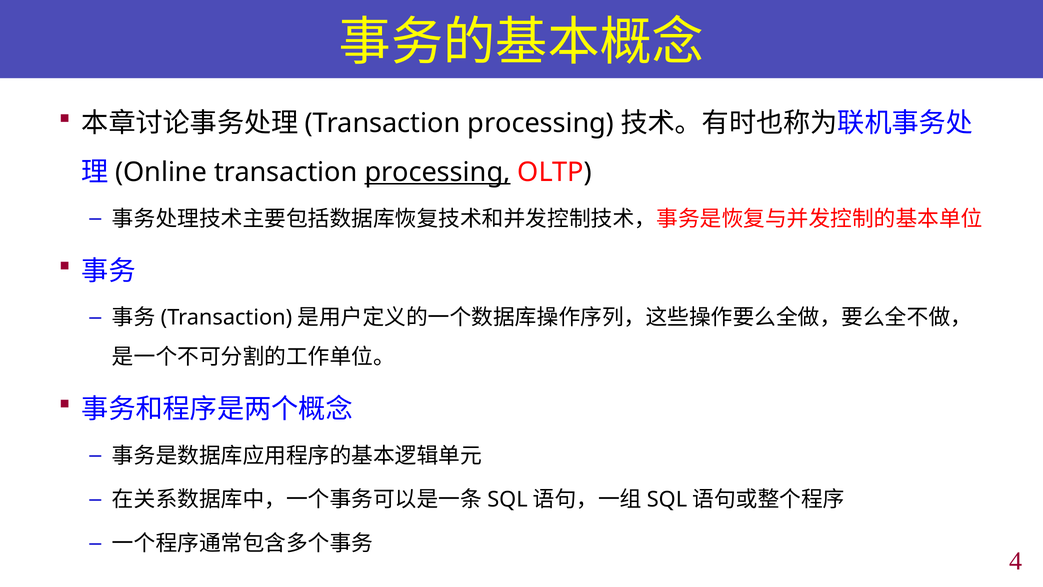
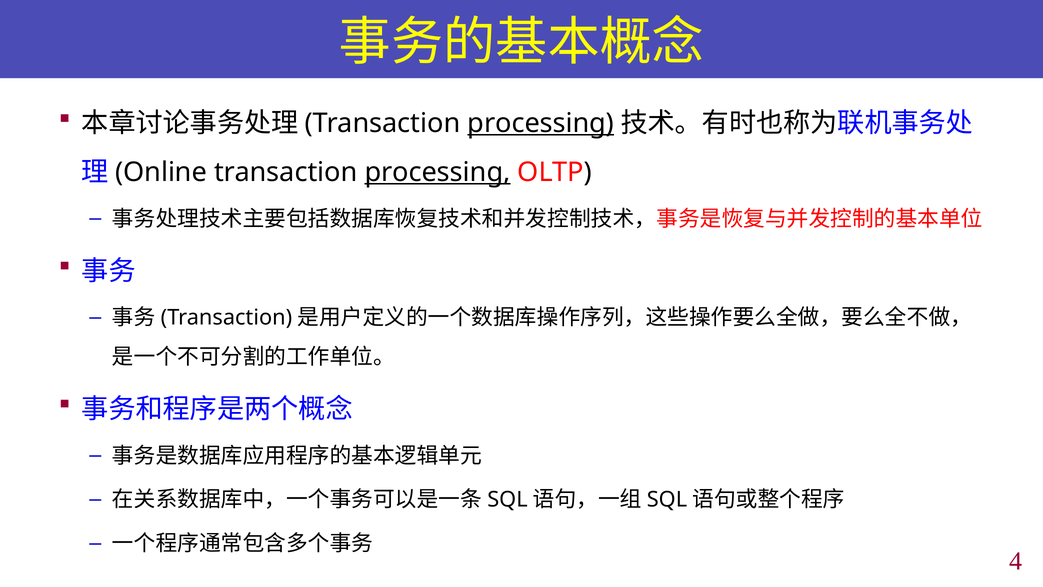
processing at (541, 123) underline: none -> present
